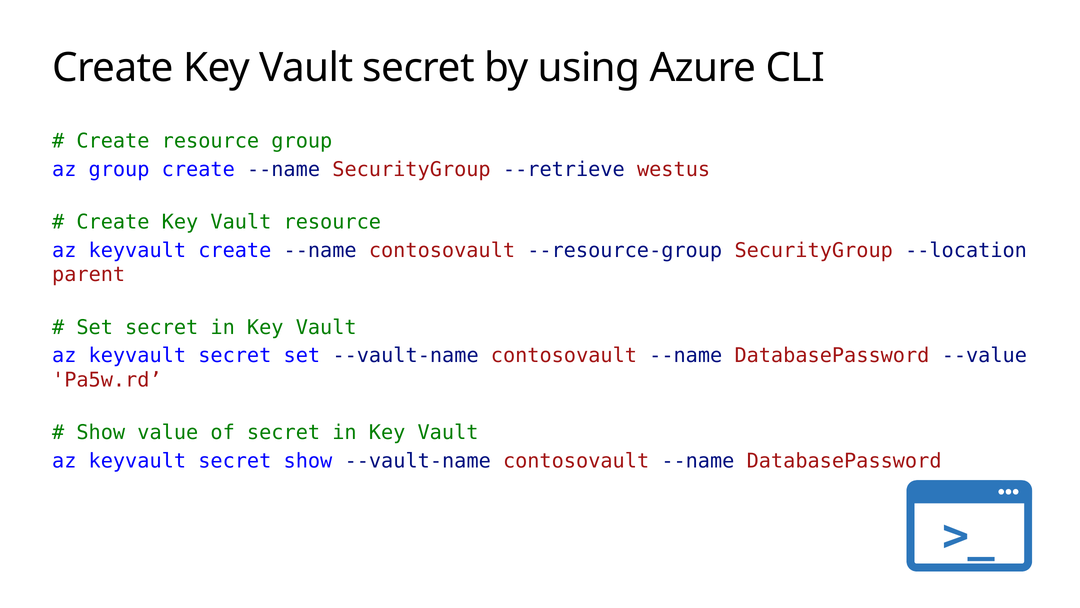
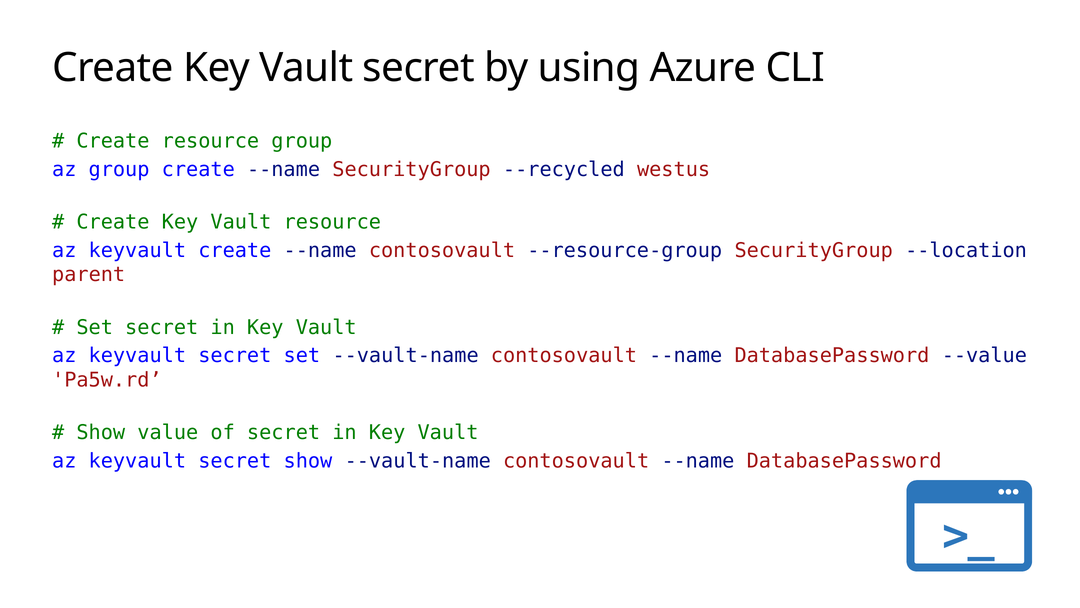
--retrieve: --retrieve -> --recycled
